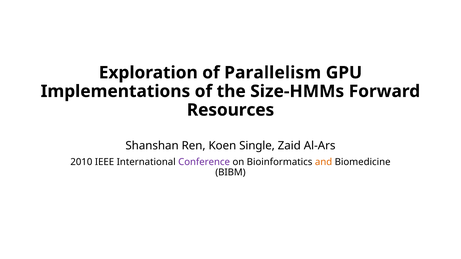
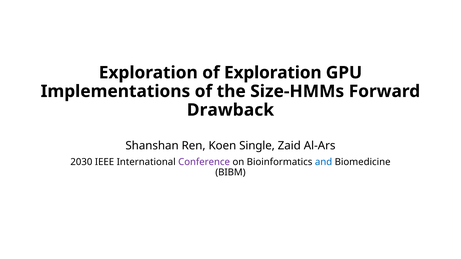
of Parallelism: Parallelism -> Exploration
Resources: Resources -> Drawback
2010: 2010 -> 2030
and colour: orange -> blue
